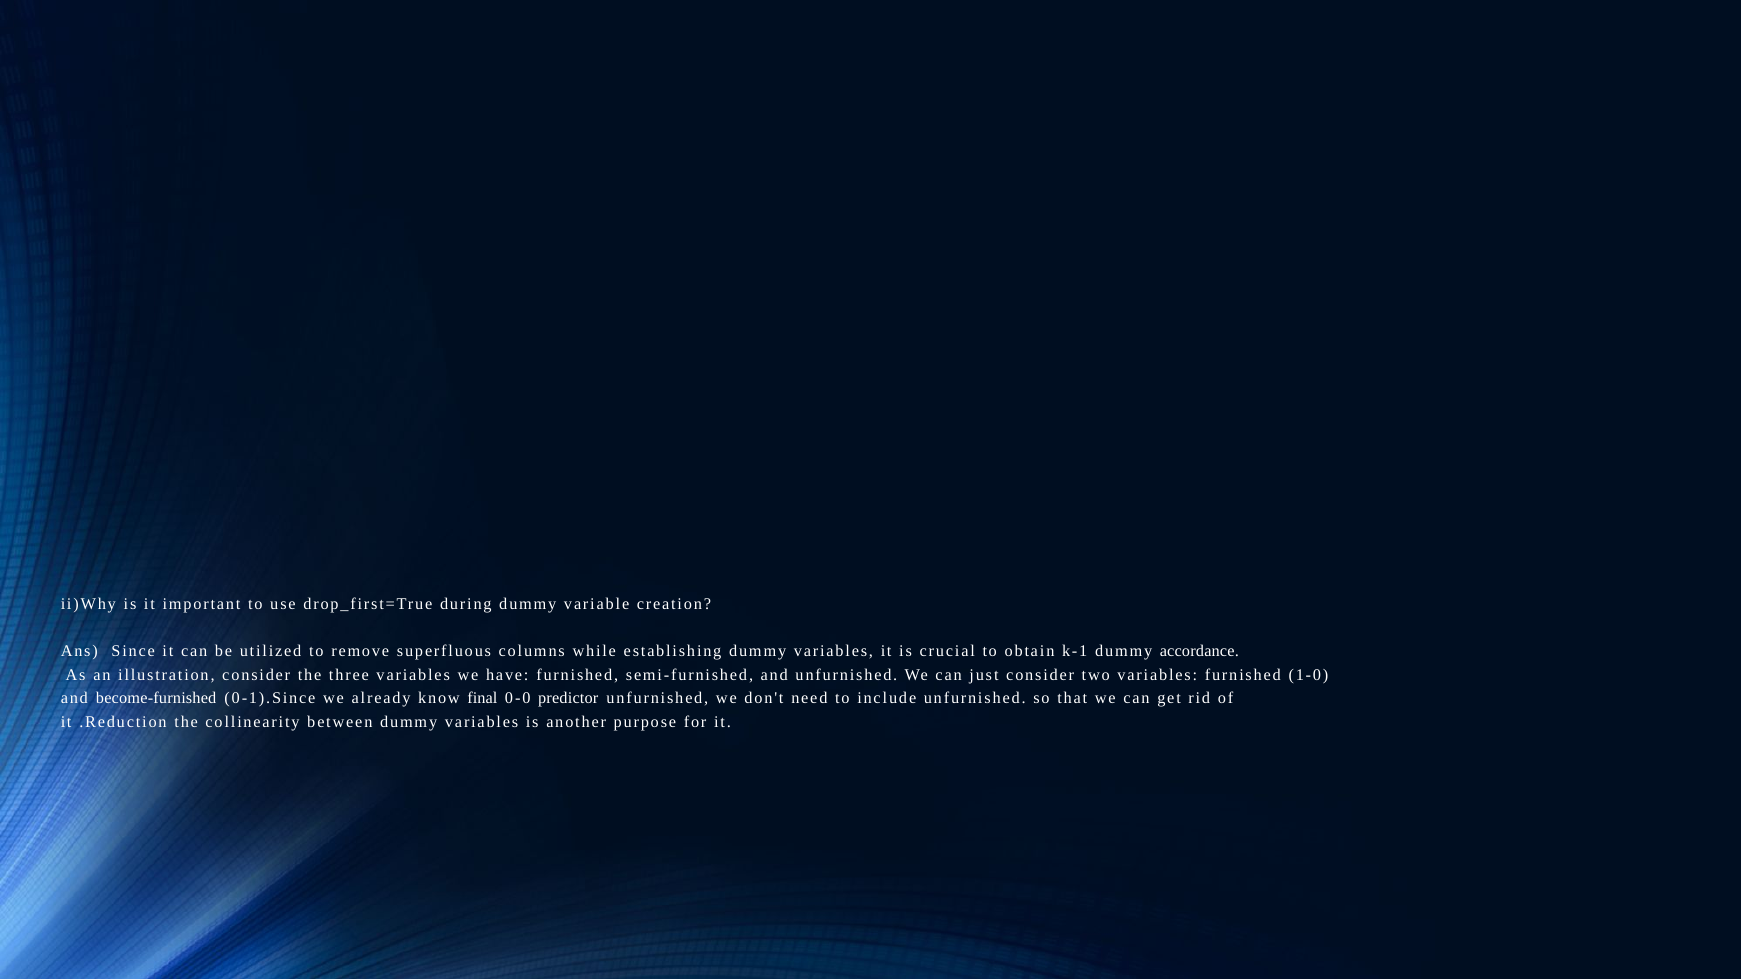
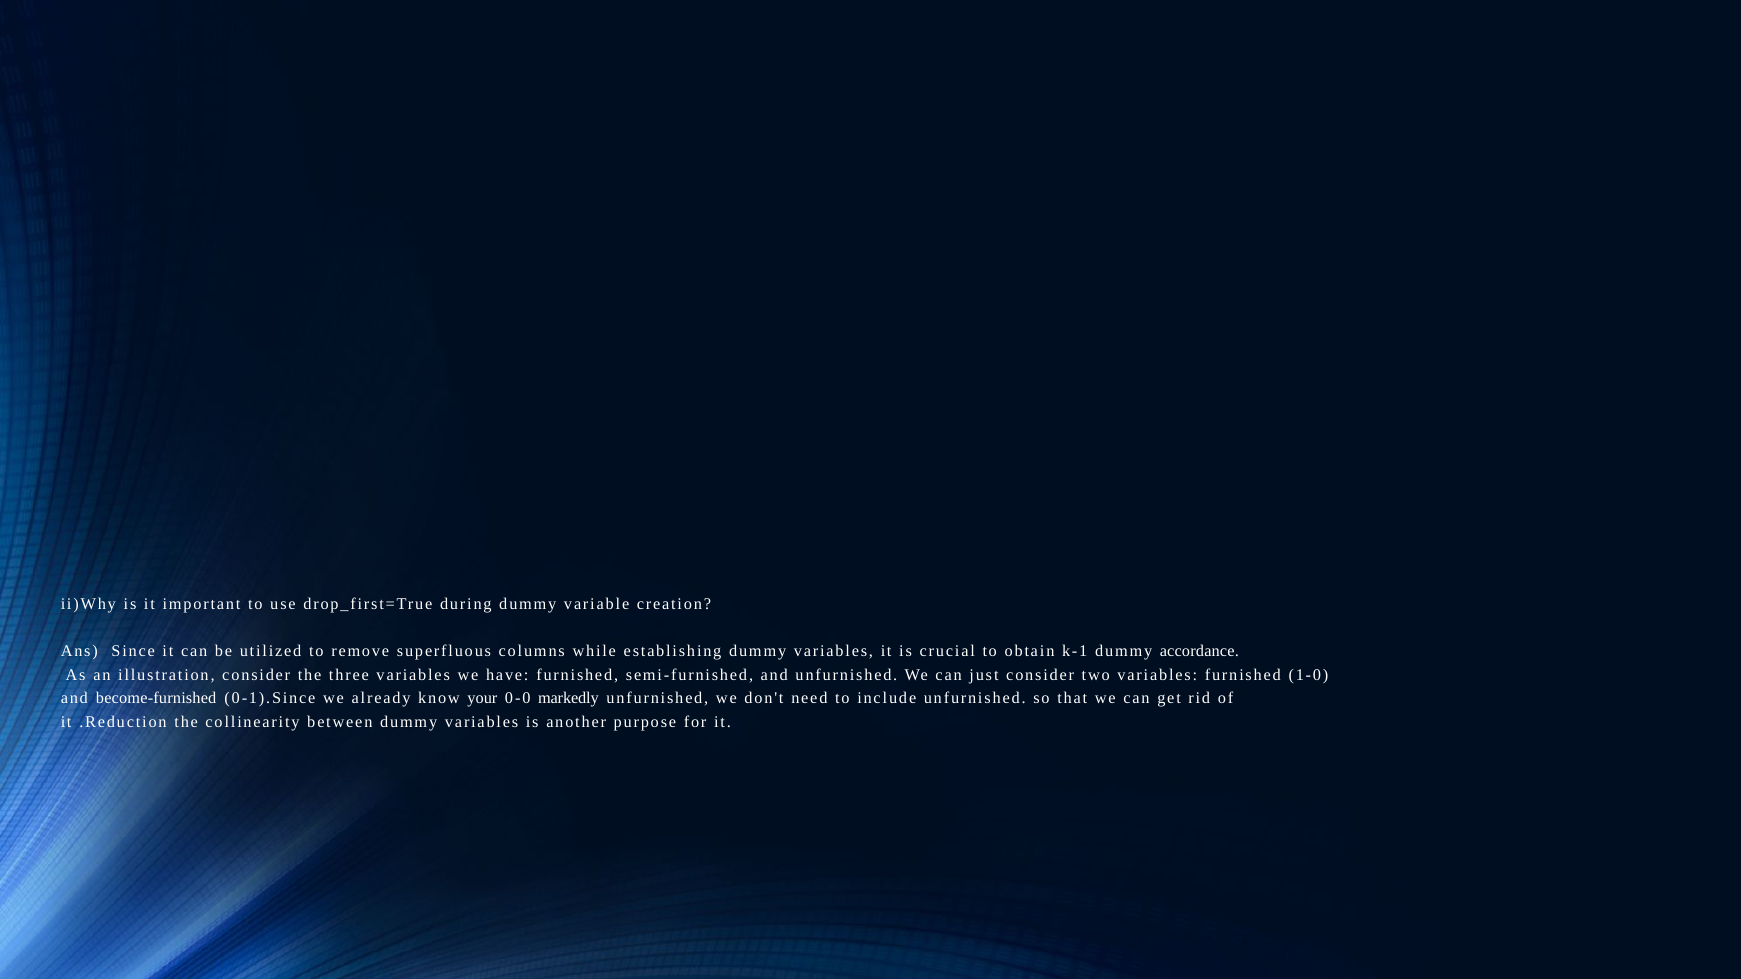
final: final -> your
predictor: predictor -> markedly
